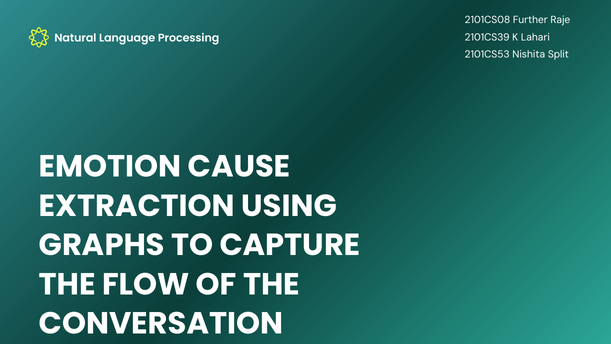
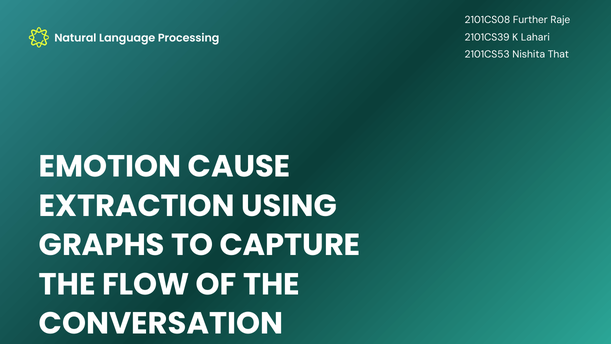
Split: Split -> That
